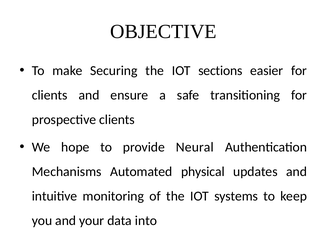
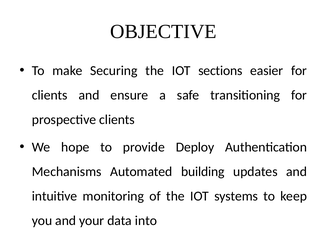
Neural: Neural -> Deploy
physical: physical -> building
